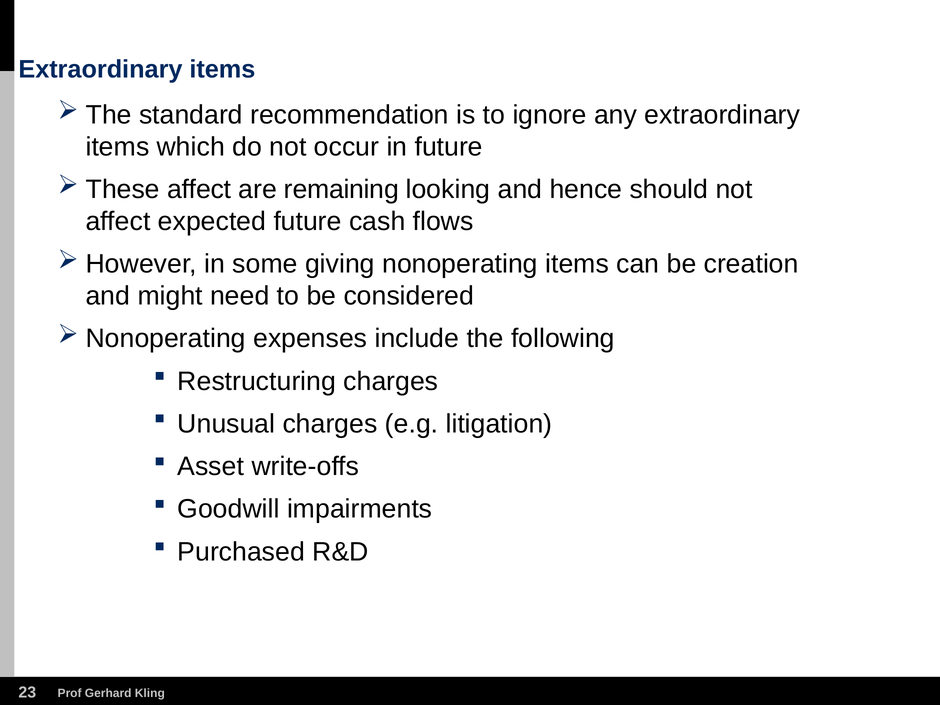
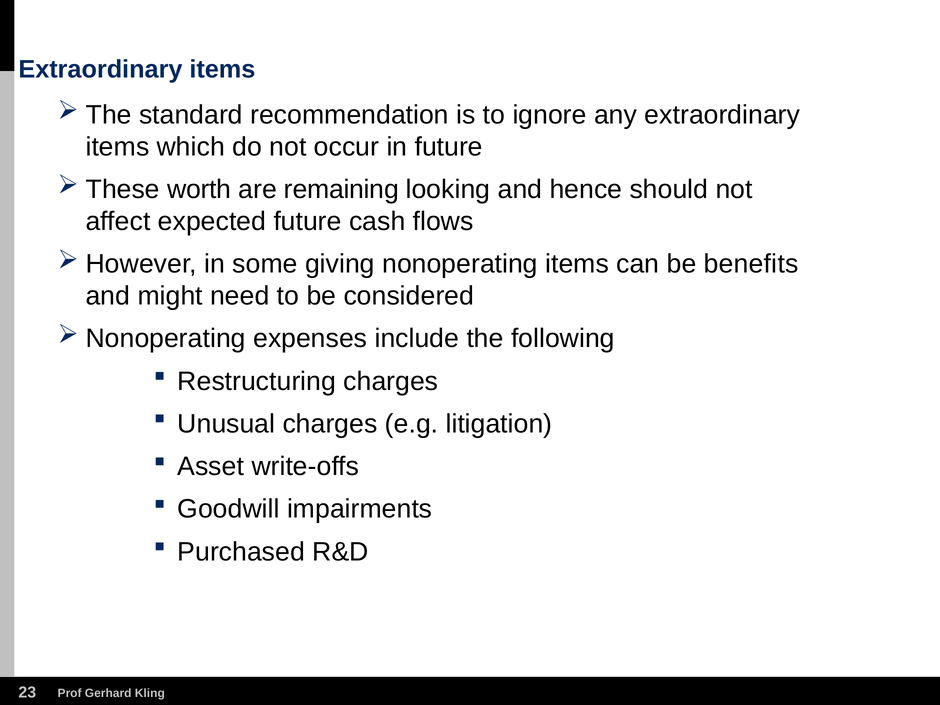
These affect: affect -> worth
creation: creation -> benefits
